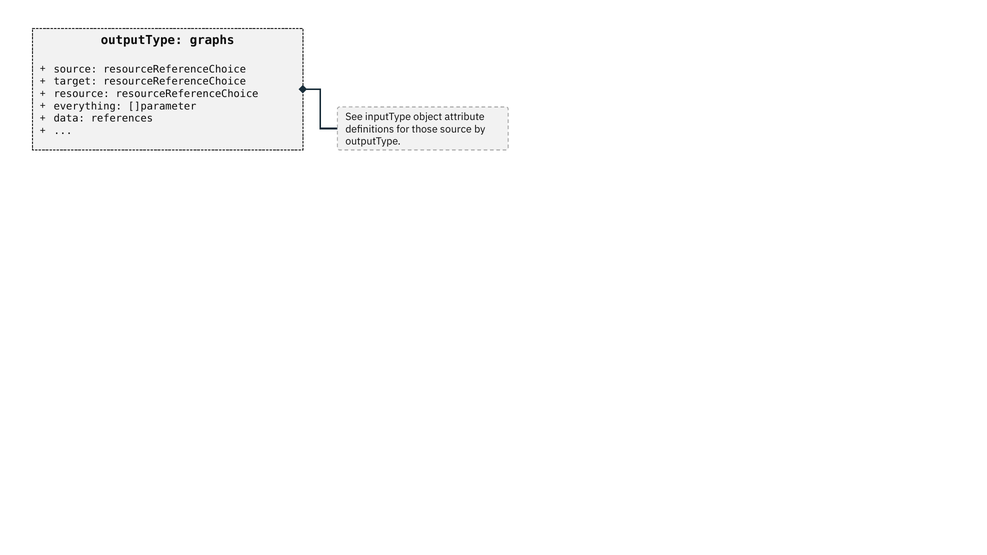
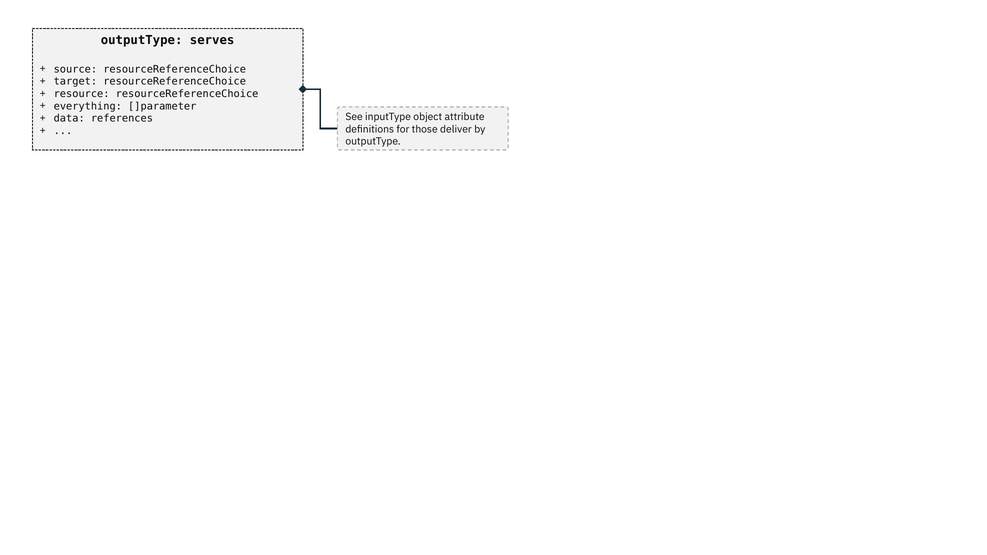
graphs: graphs -> serves
those source: source -> deliver
